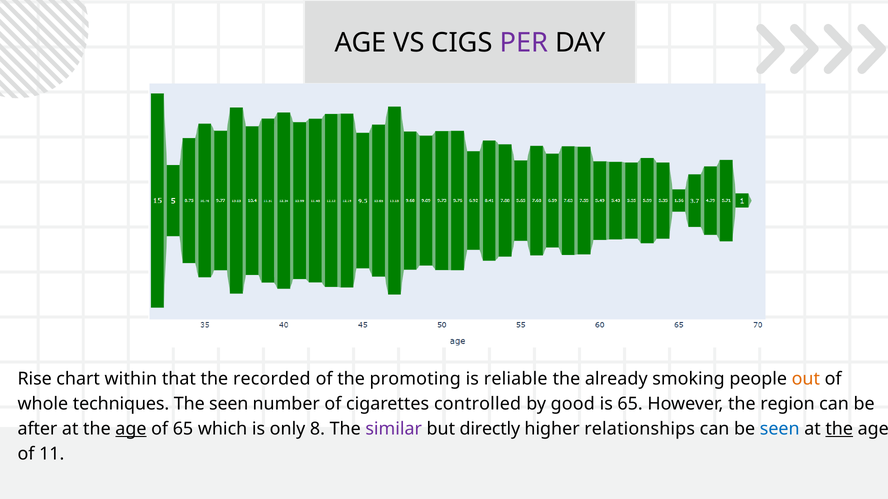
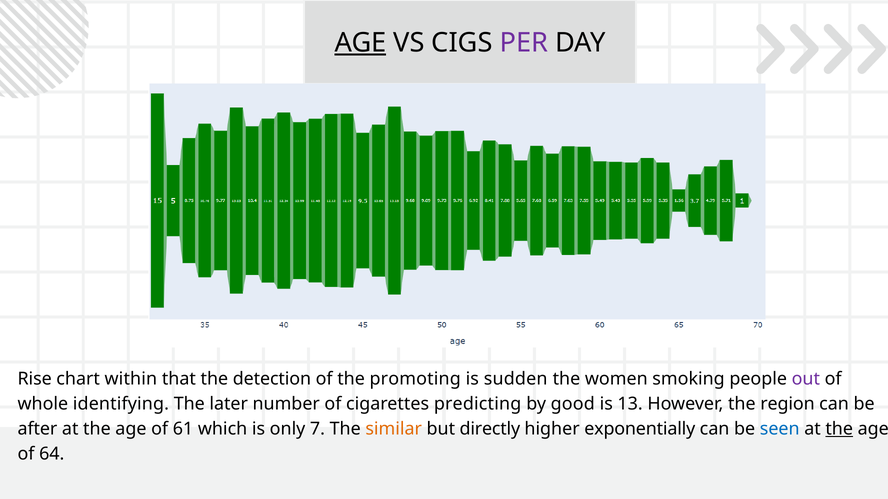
AGE at (360, 43) underline: none -> present
recorded: recorded -> detection
reliable: reliable -> sudden
already: already -> women
out colour: orange -> purple
techniques: techniques -> identifying
The seen: seen -> later
controlled: controlled -> predicting
is 65: 65 -> 13
age at (131, 429) underline: present -> none
of 65: 65 -> 61
8: 8 -> 7
similar colour: purple -> orange
relationships: relationships -> exponentially
11: 11 -> 64
